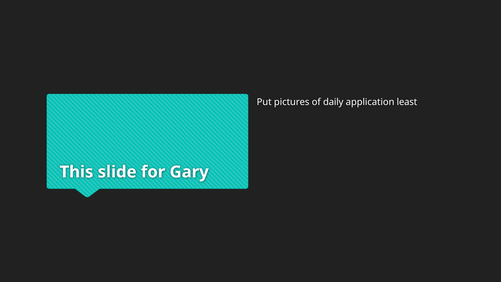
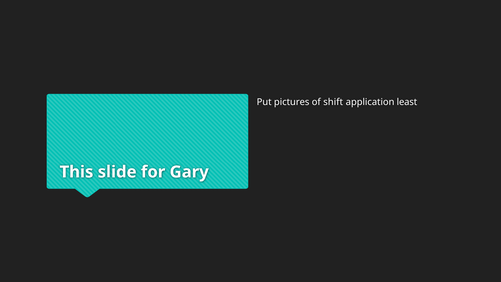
daily: daily -> shift
